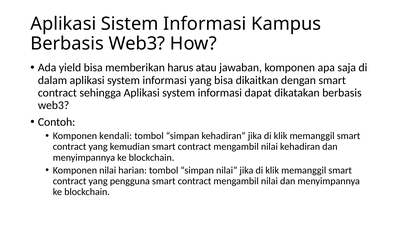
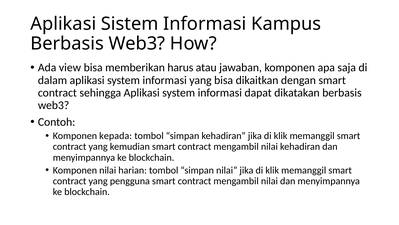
yield: yield -> view
kendali: kendali -> kepada
